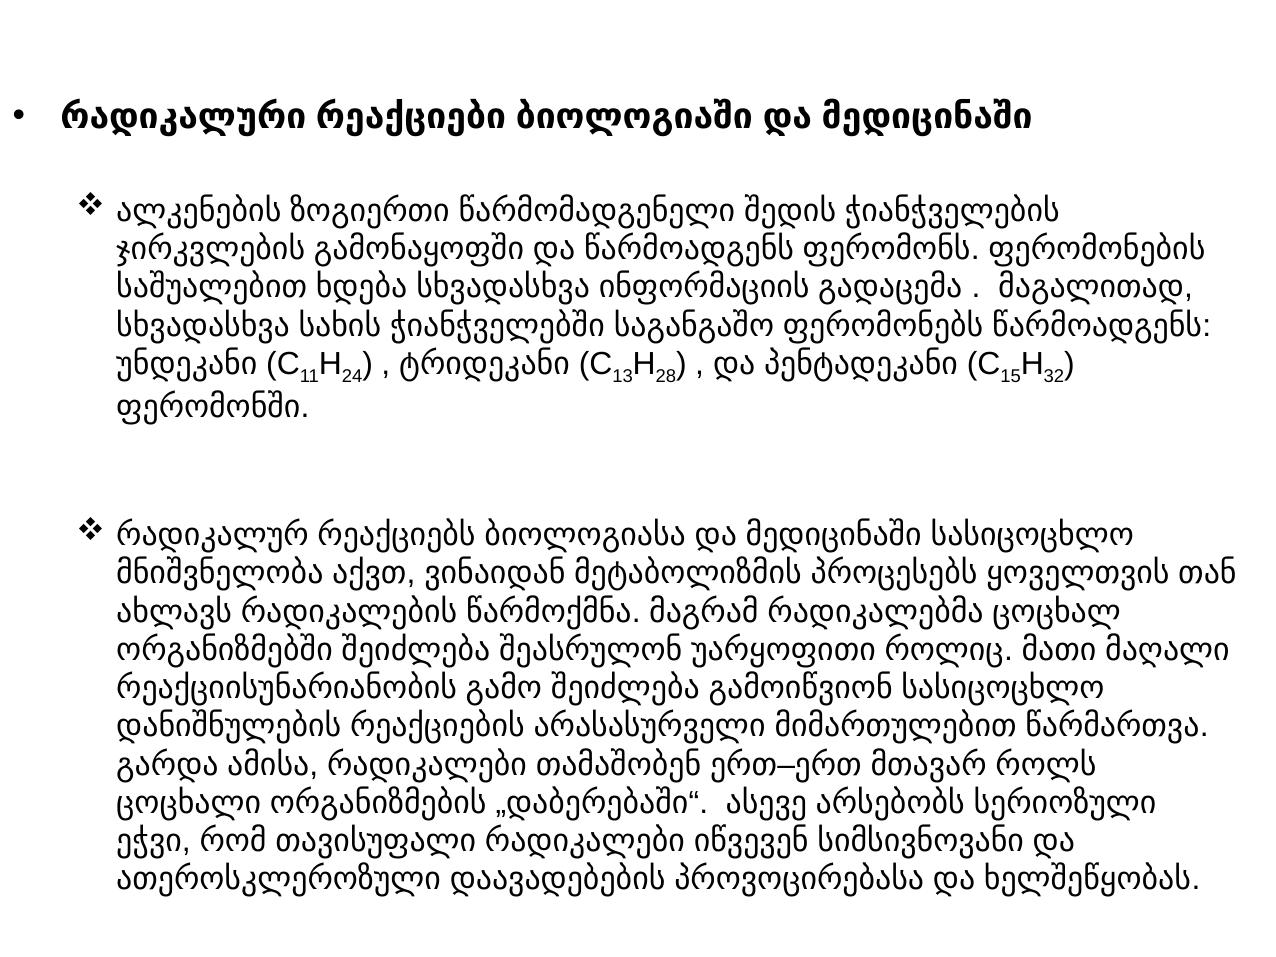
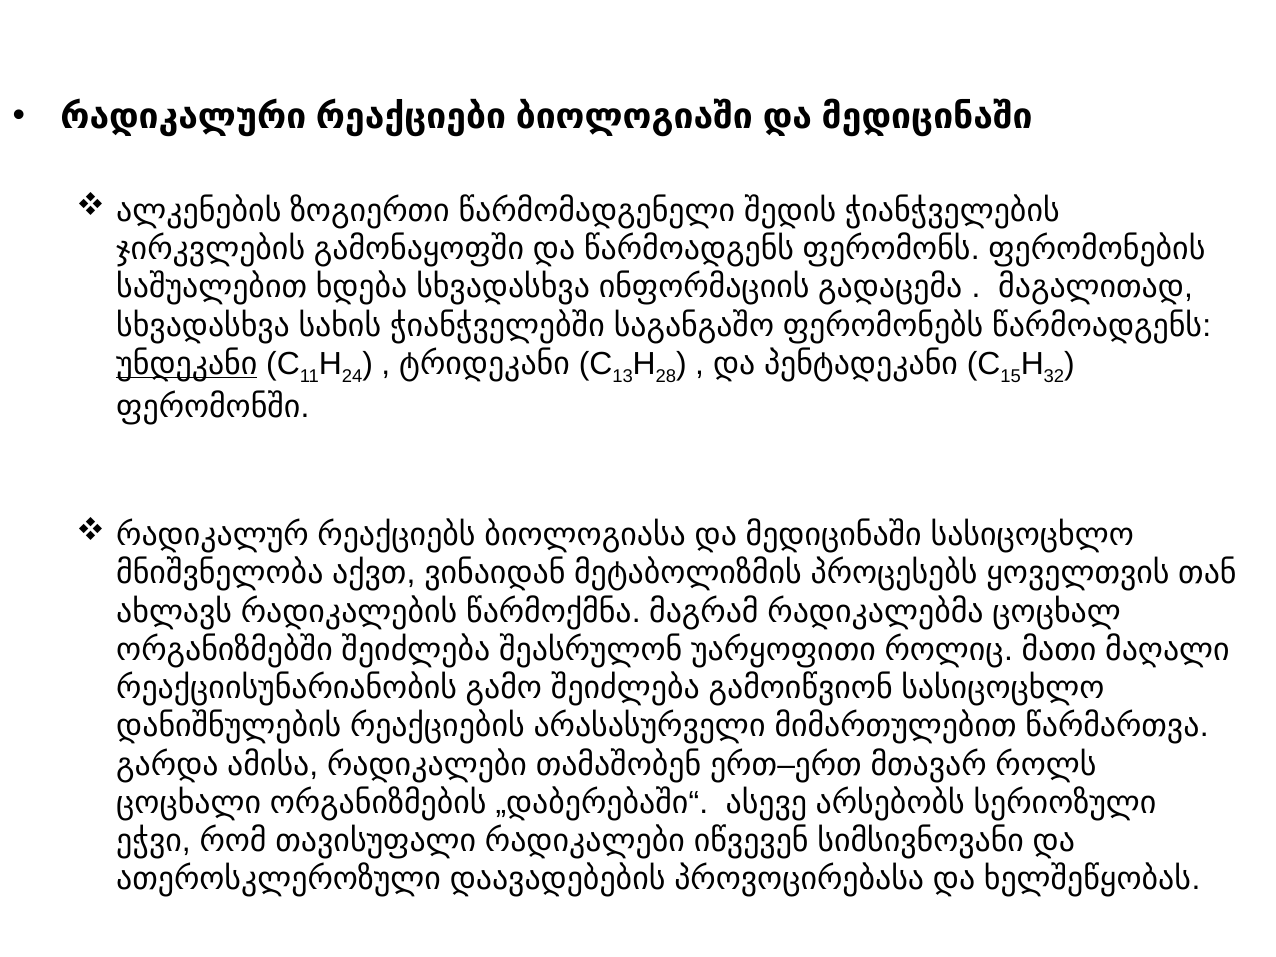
უნდეკანი underline: none -> present
